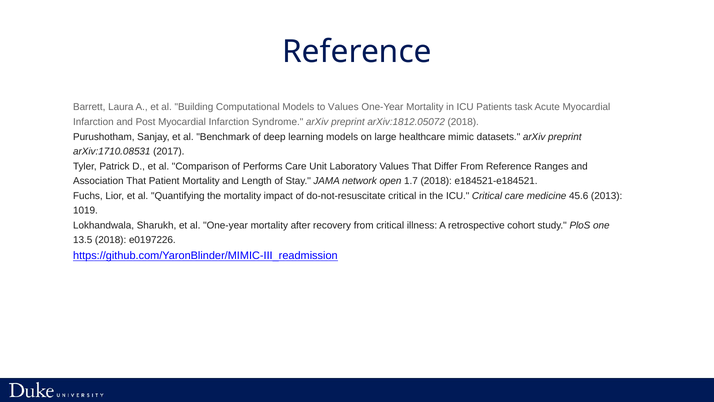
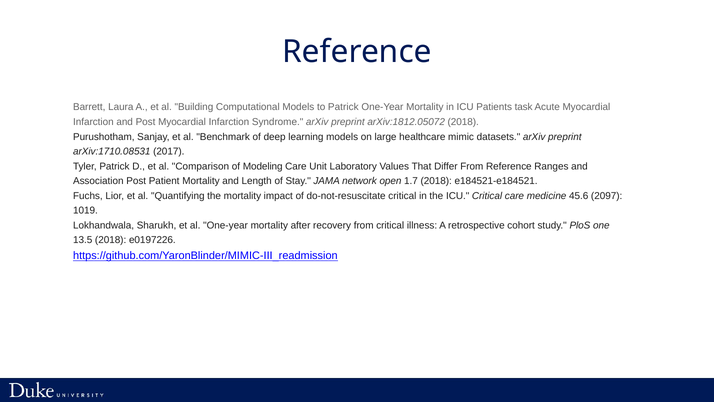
to Values: Values -> Patrick
Performs: Performs -> Modeling
Association That: That -> Post
2013: 2013 -> 2097
